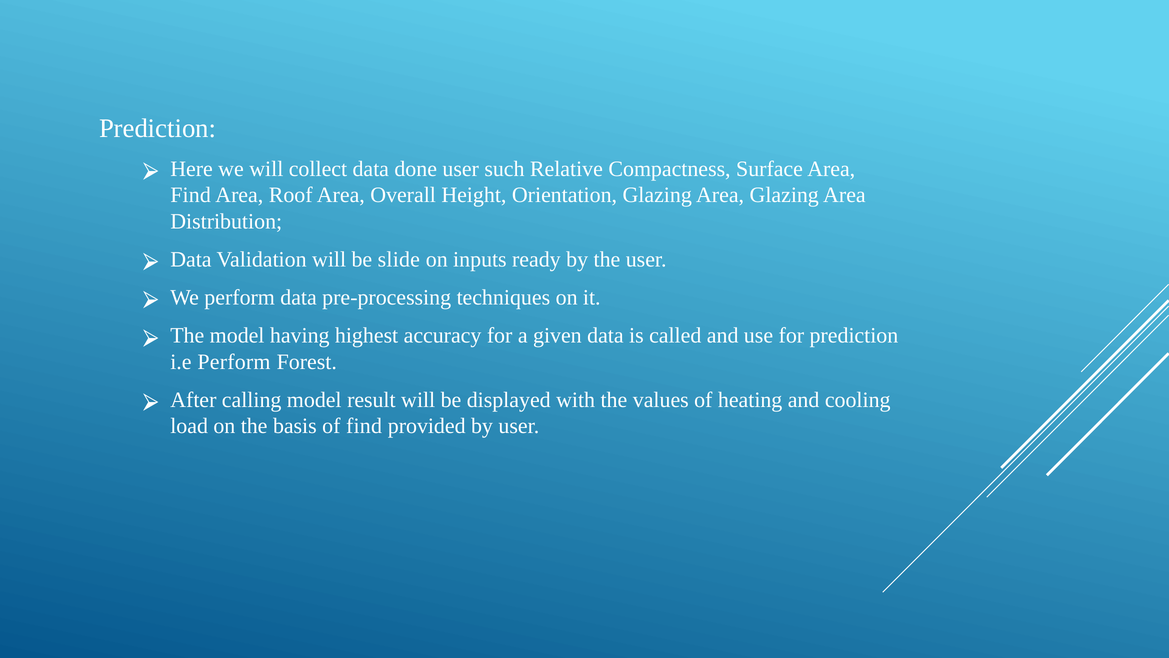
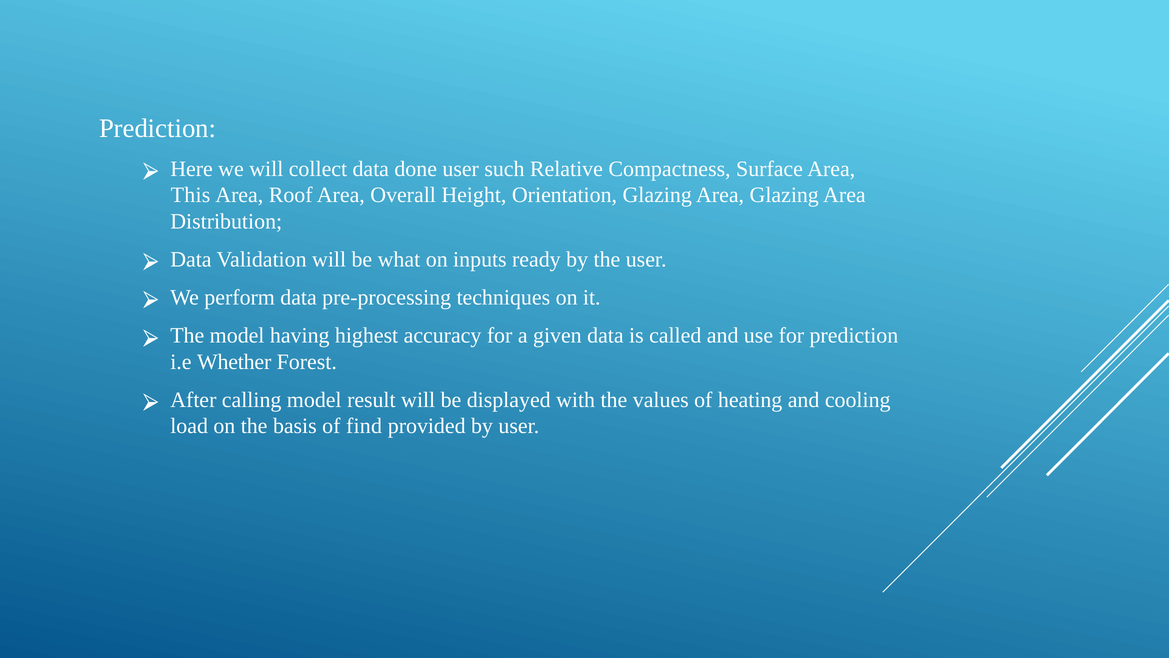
Find at (191, 195): Find -> This
slide: slide -> what
i.e Perform: Perform -> Whether
